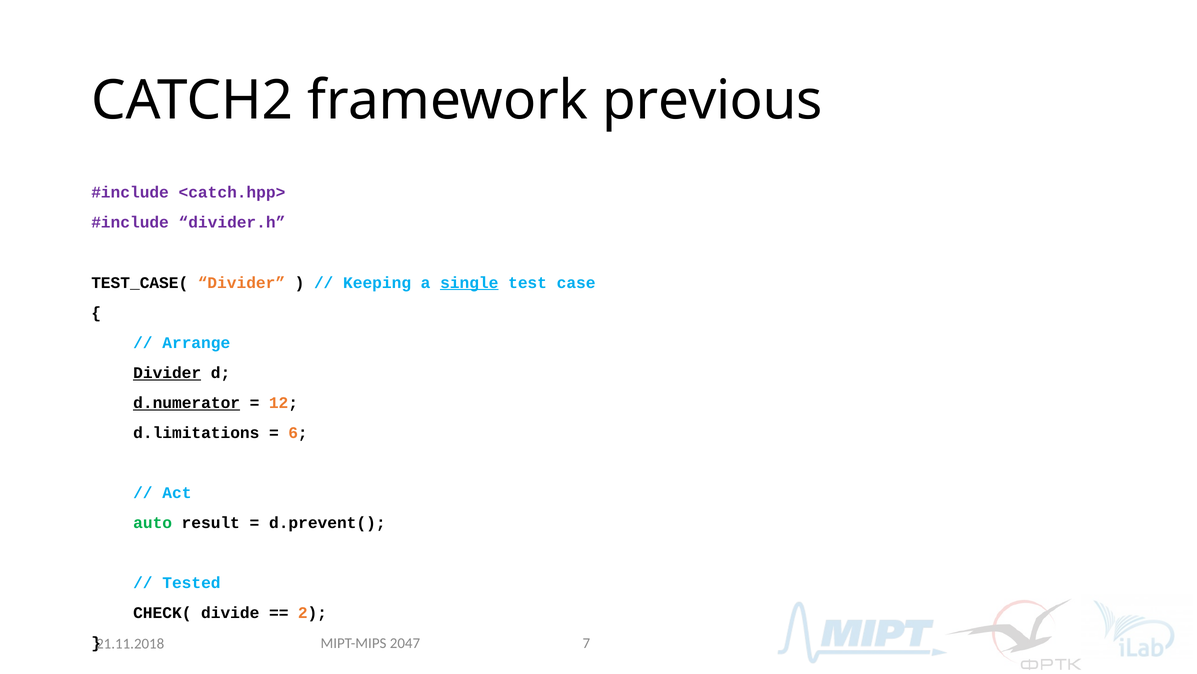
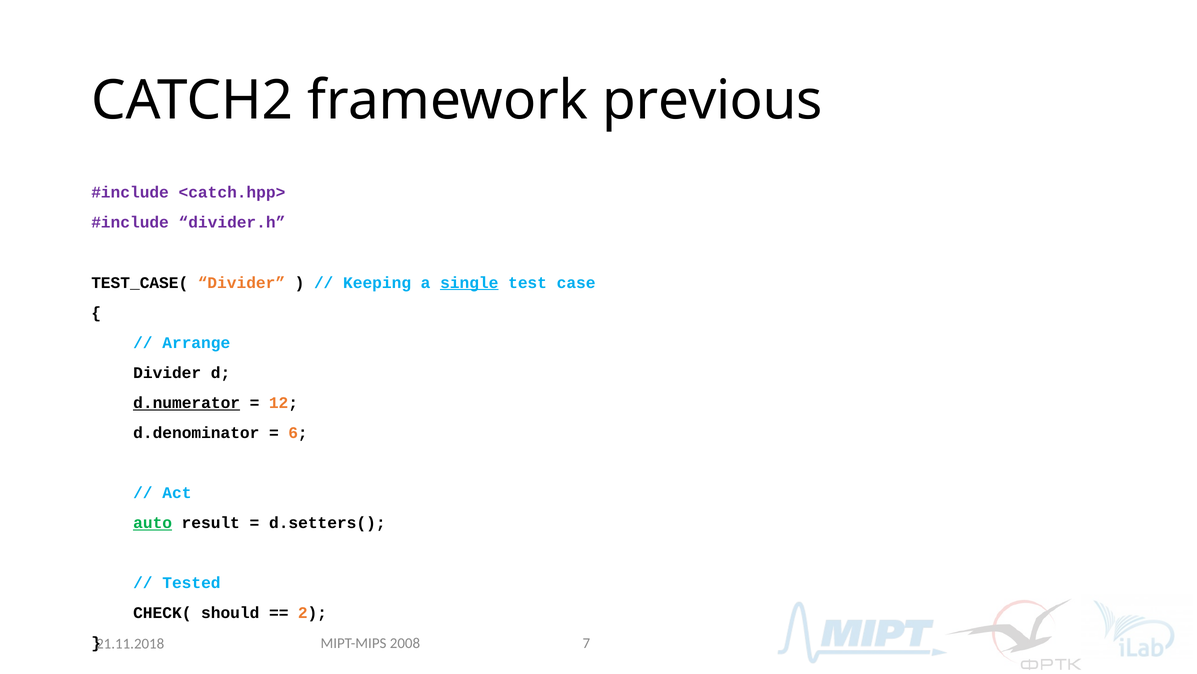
Divider at (167, 372) underline: present -> none
d.limitations: d.limitations -> d.denominator
auto underline: none -> present
d.prevent(: d.prevent( -> d.setters(
divide: divide -> should
2047: 2047 -> 2008
